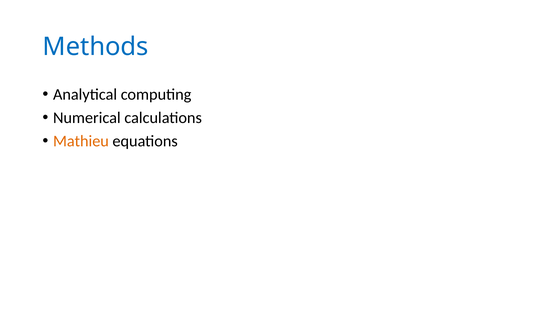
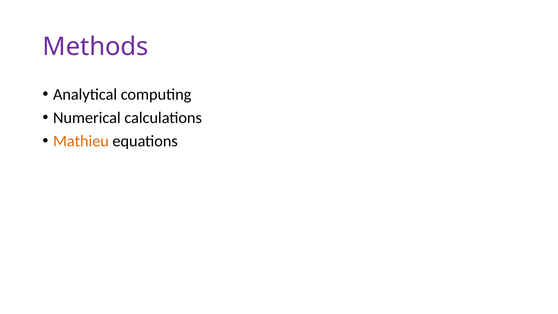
Methods colour: blue -> purple
